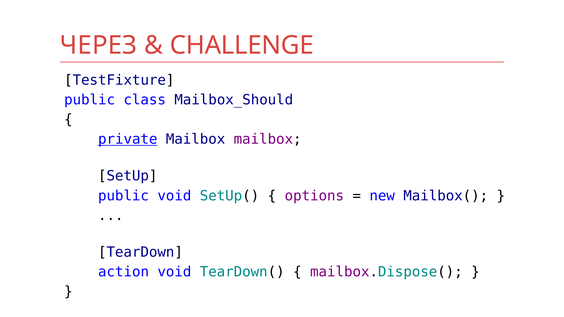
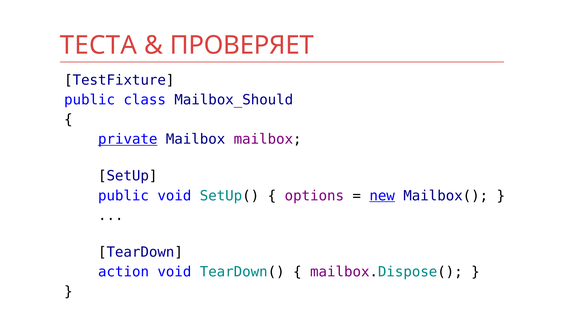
ЧЕРЕЗ: ЧЕРЕЗ -> ТЕСТА
CHALLENGE: CHALLENGE -> ПРОВЕРЯЕТ
new underline: none -> present
